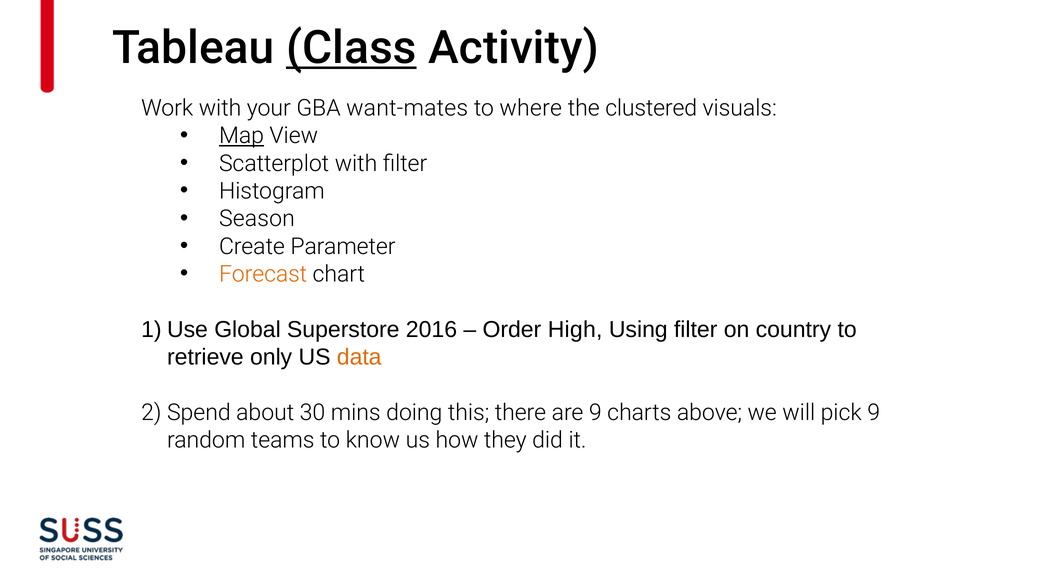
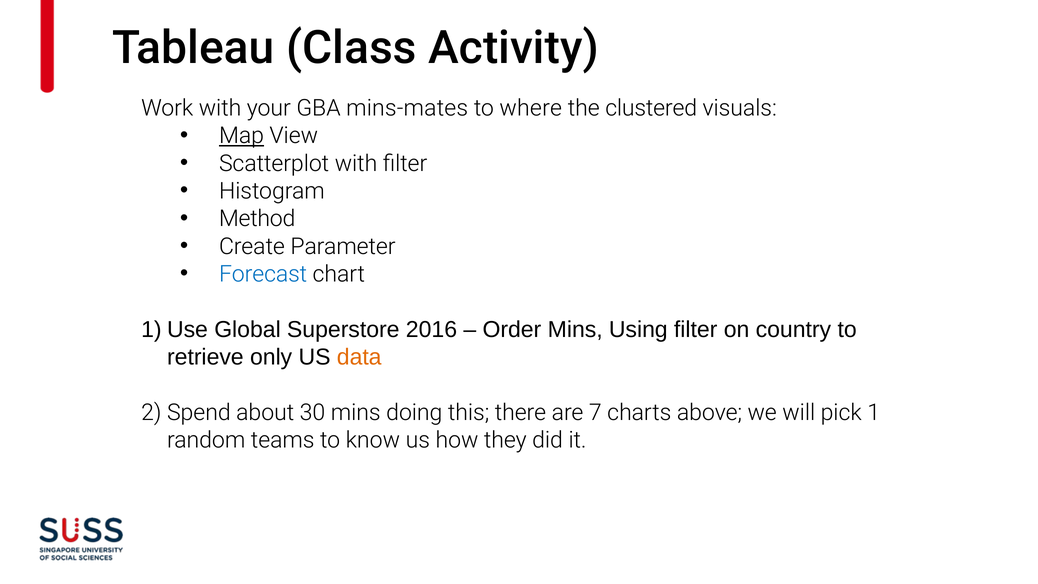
Class underline: present -> none
want-mates: want-mates -> mins-mates
Season: Season -> Method
Forecast colour: orange -> blue
Order High: High -> Mins
are 9: 9 -> 7
pick 9: 9 -> 1
